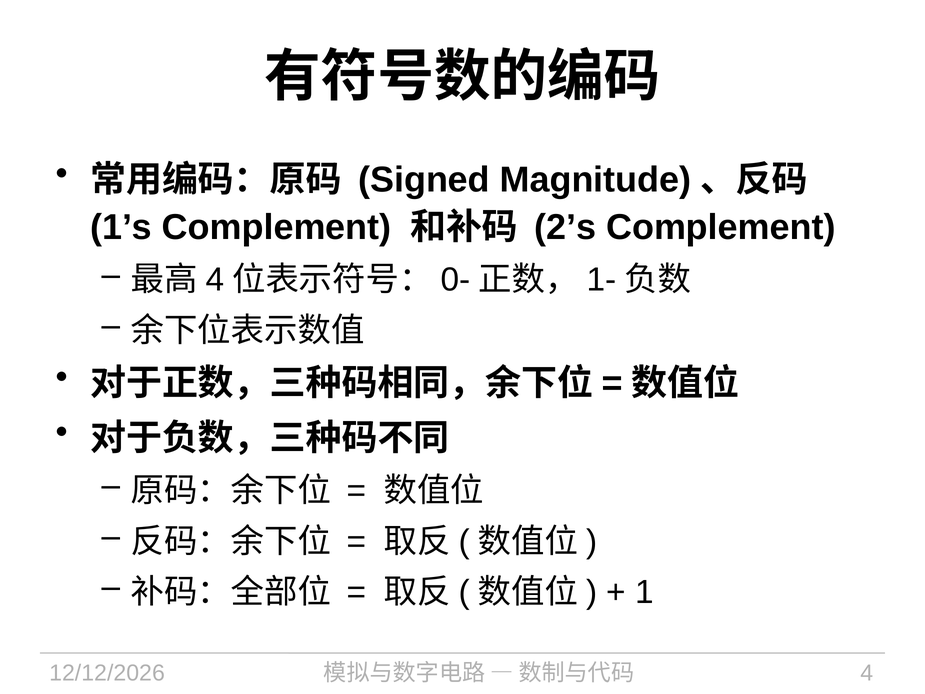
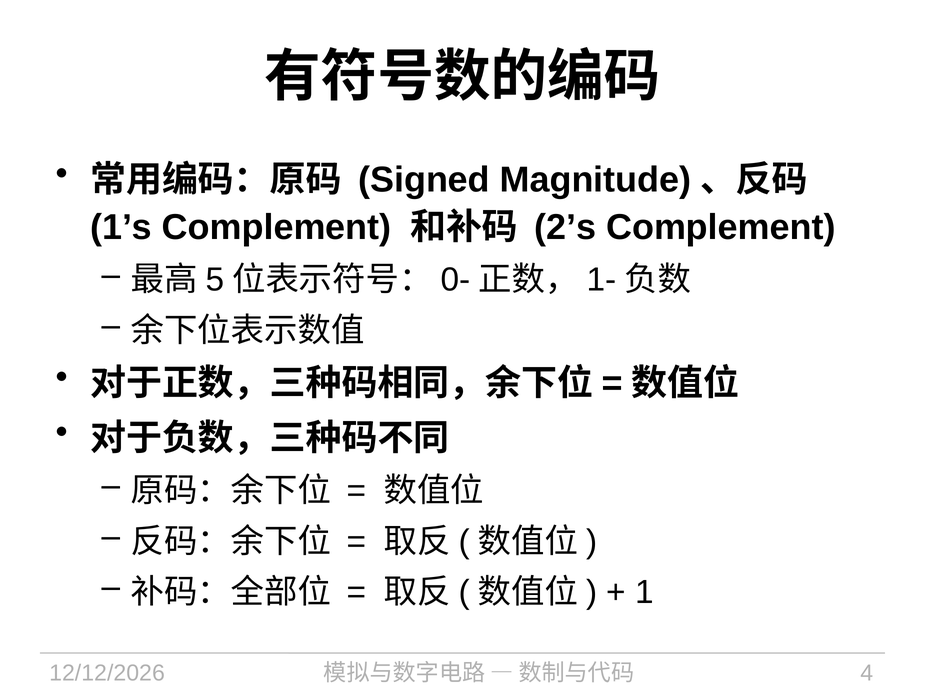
4 at (215, 280): 4 -> 5
